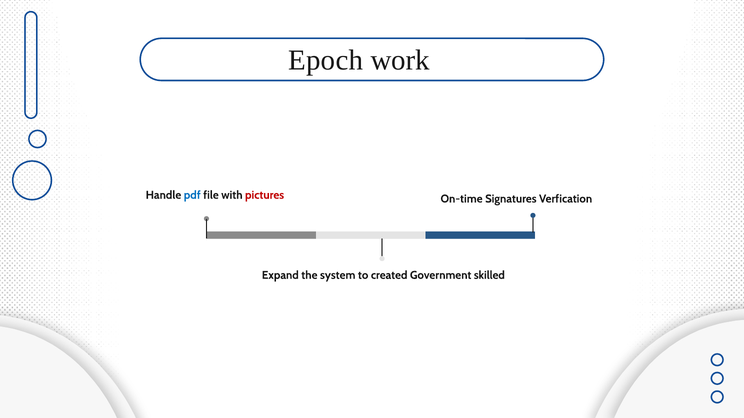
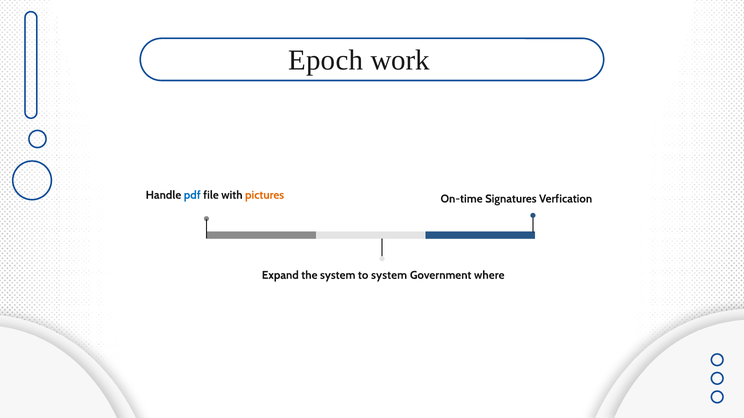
pictures colour: red -> orange
to created: created -> system
skilled: skilled -> where
